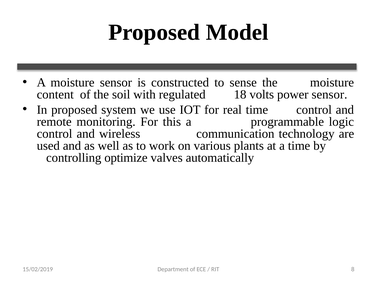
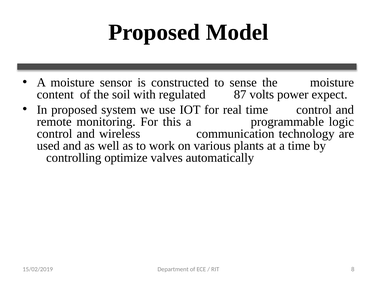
18: 18 -> 87
power sensor: sensor -> expect
